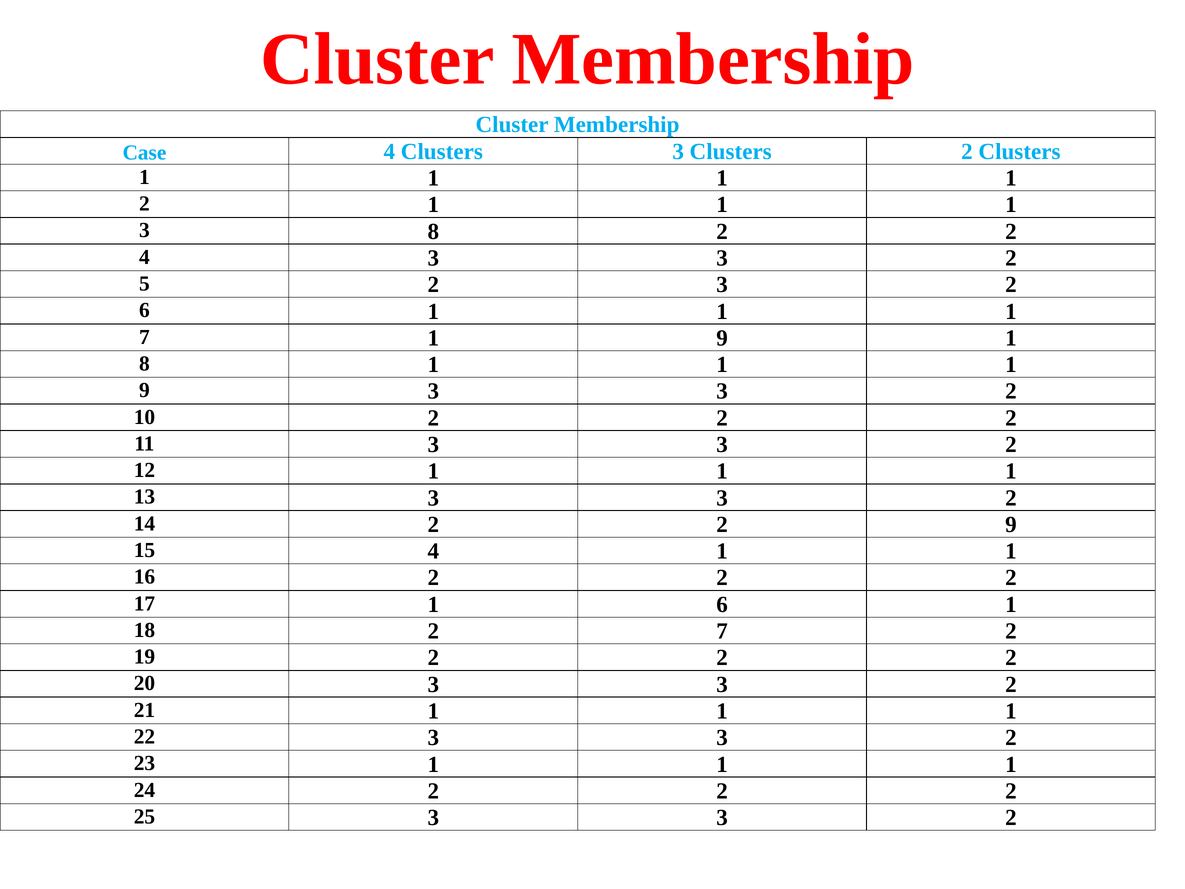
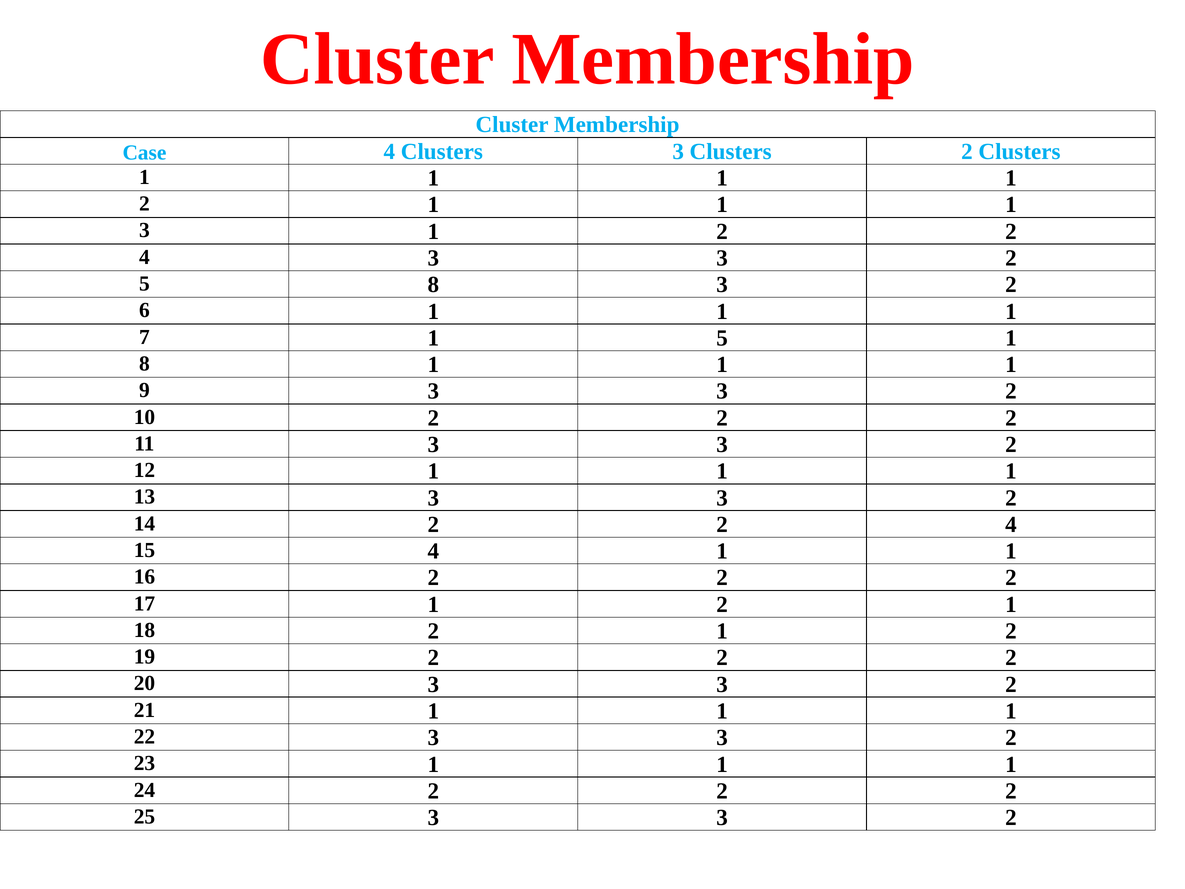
3 8: 8 -> 1
5 2: 2 -> 8
7 1 9: 9 -> 5
14 2 2 9: 9 -> 4
17 1 6: 6 -> 2
18 2 7: 7 -> 1
